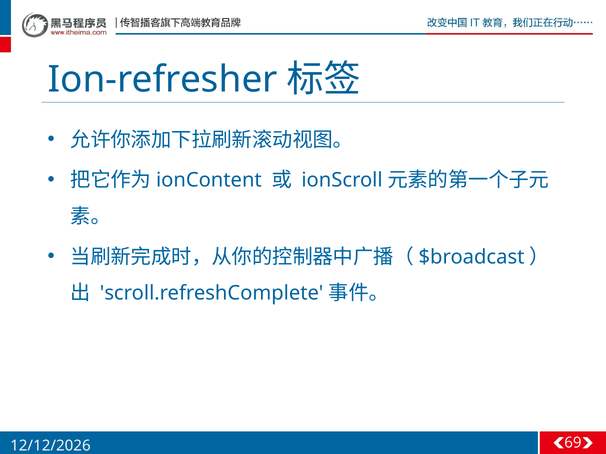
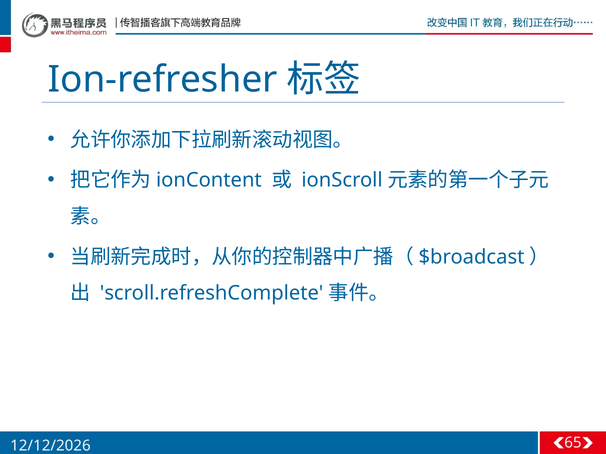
69: 69 -> 65
